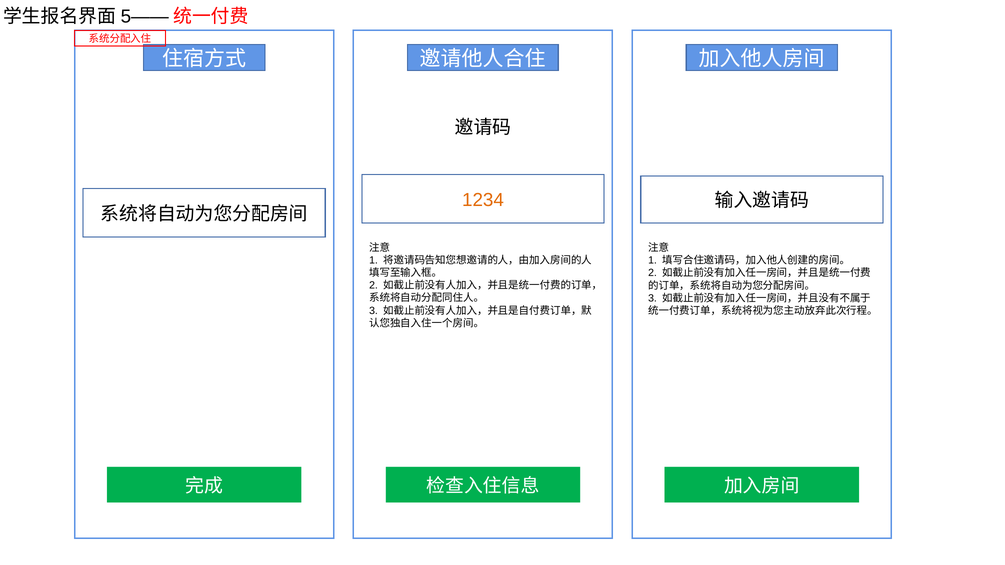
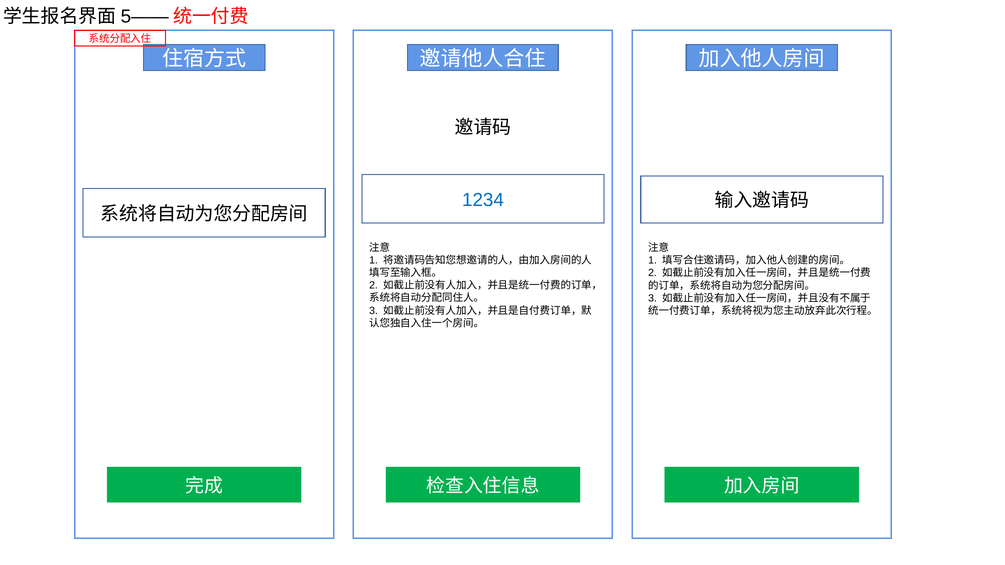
1234 colour: orange -> blue
